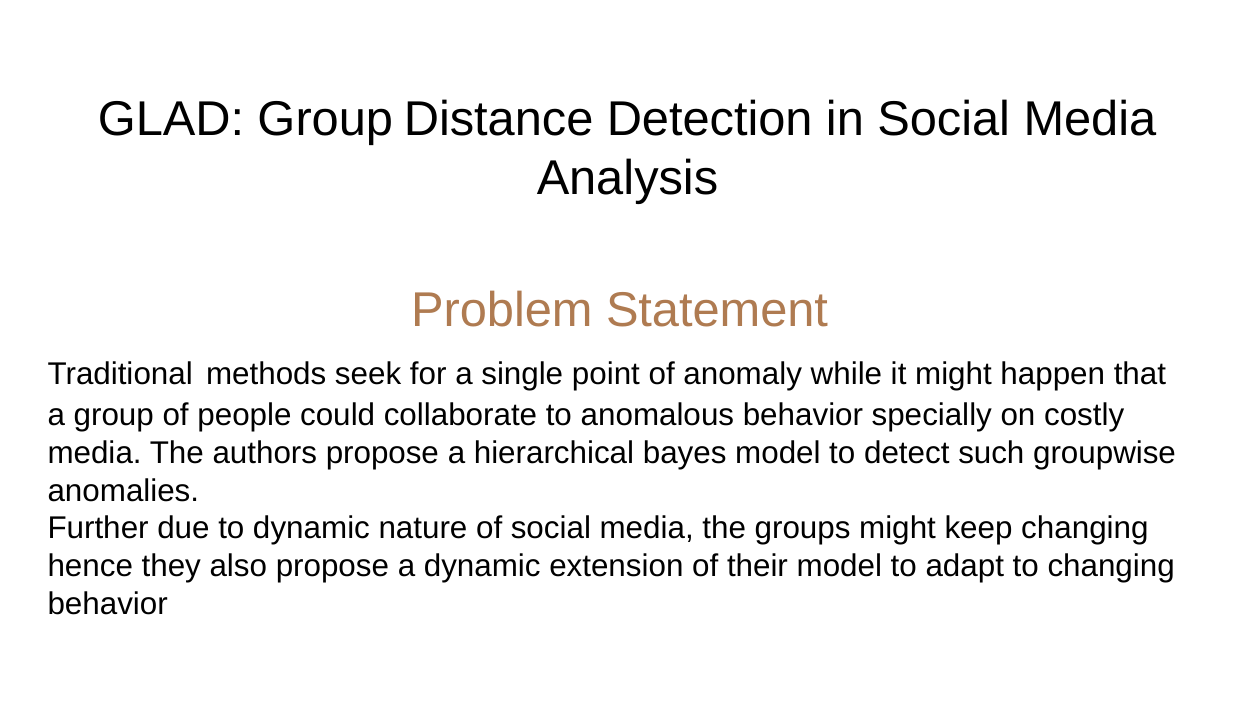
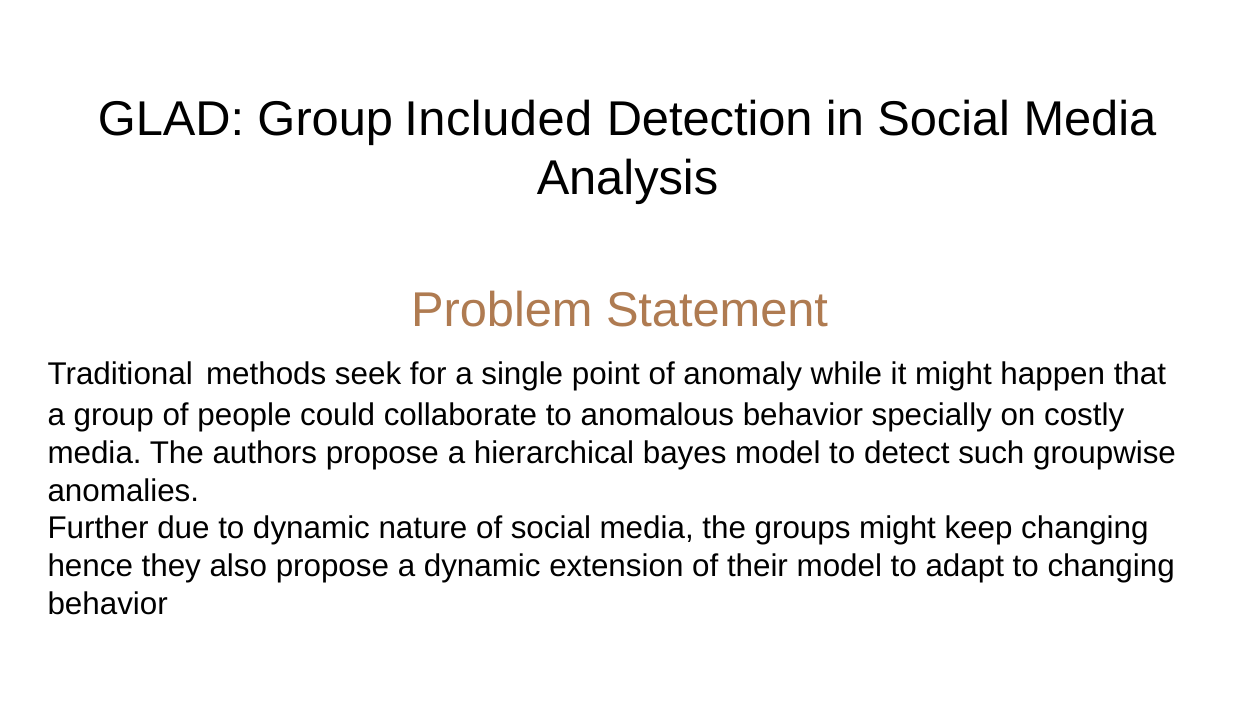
Distance: Distance -> Included
